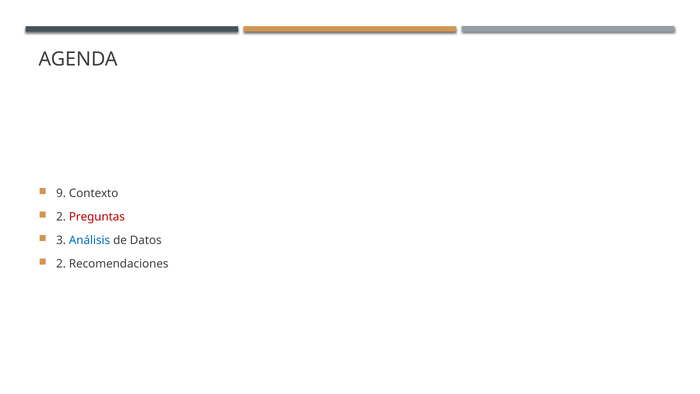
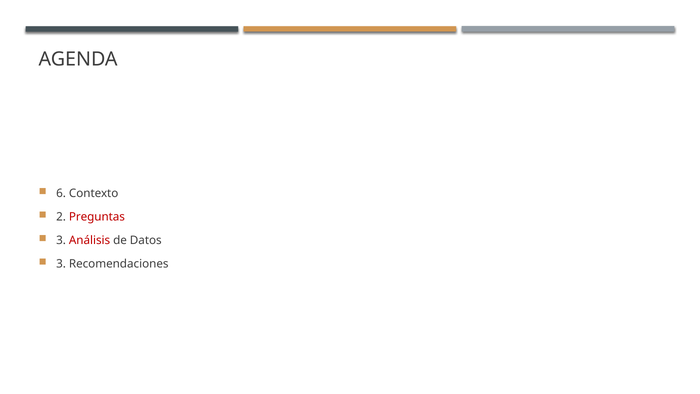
9: 9 -> 6
Análisis colour: blue -> red
2 at (61, 264): 2 -> 3
